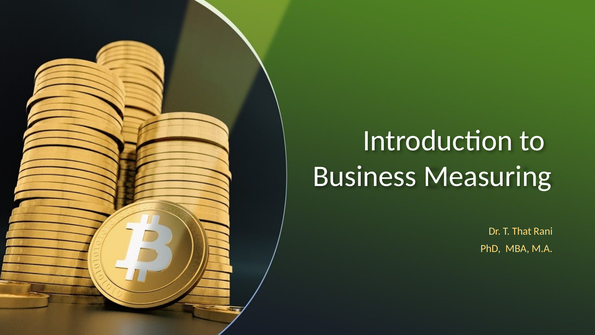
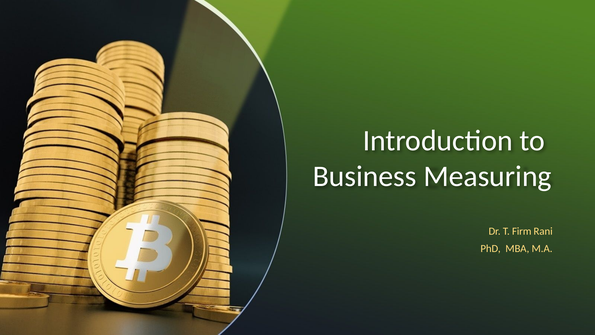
That: That -> Firm
